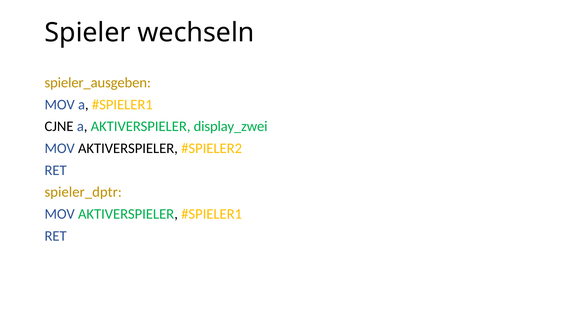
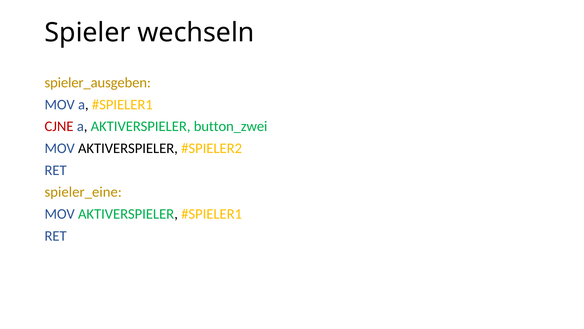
CJNE colour: black -> red
display_zwei: display_zwei -> button_zwei
spieler_dptr: spieler_dptr -> spieler_eine
